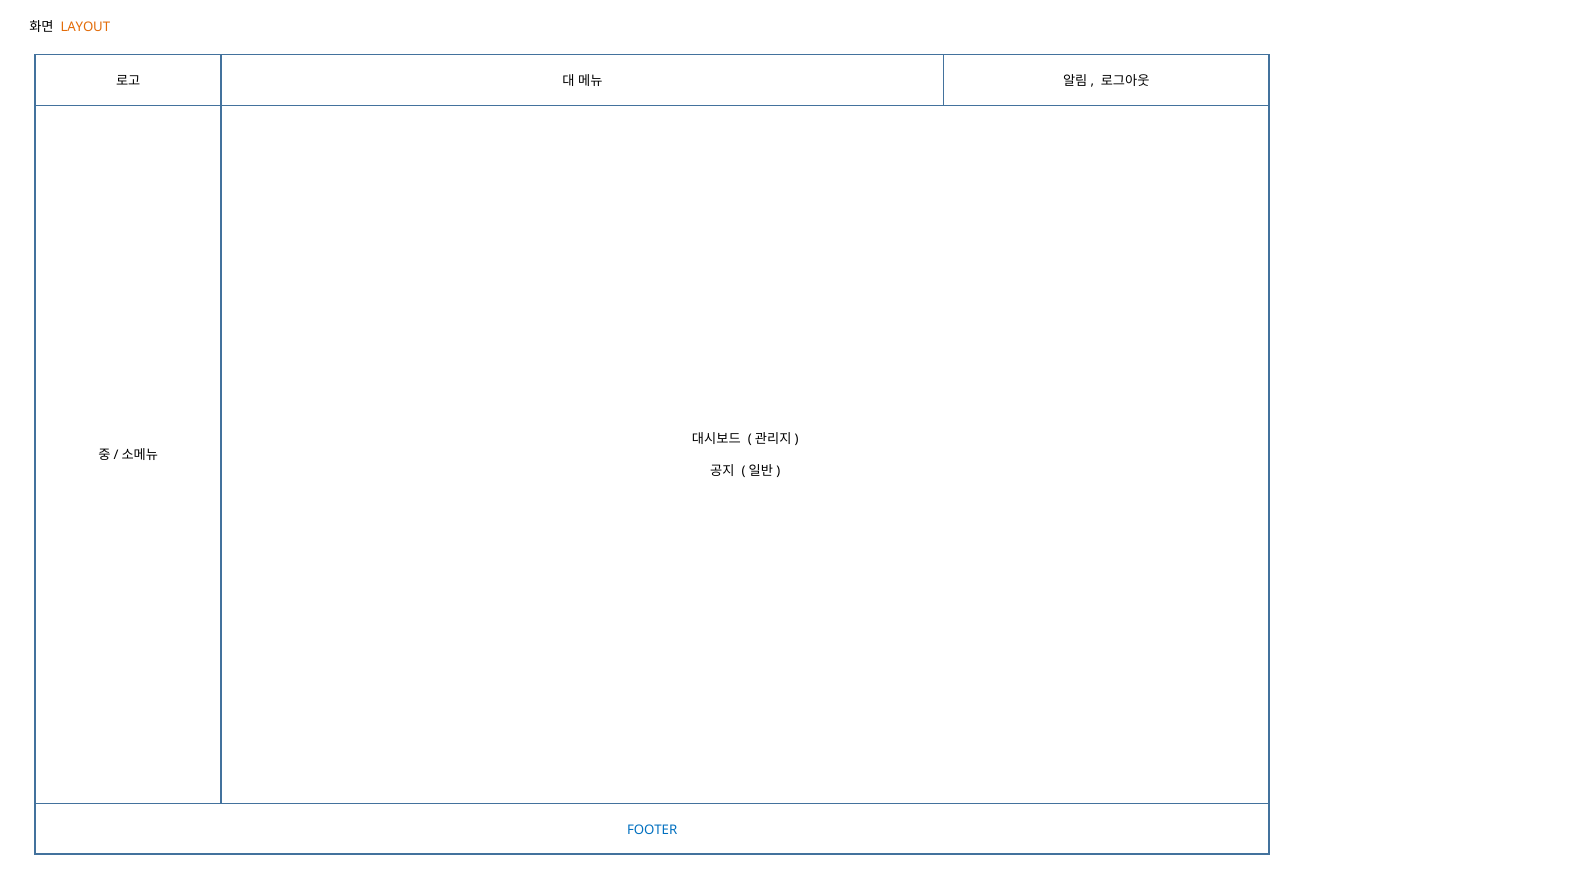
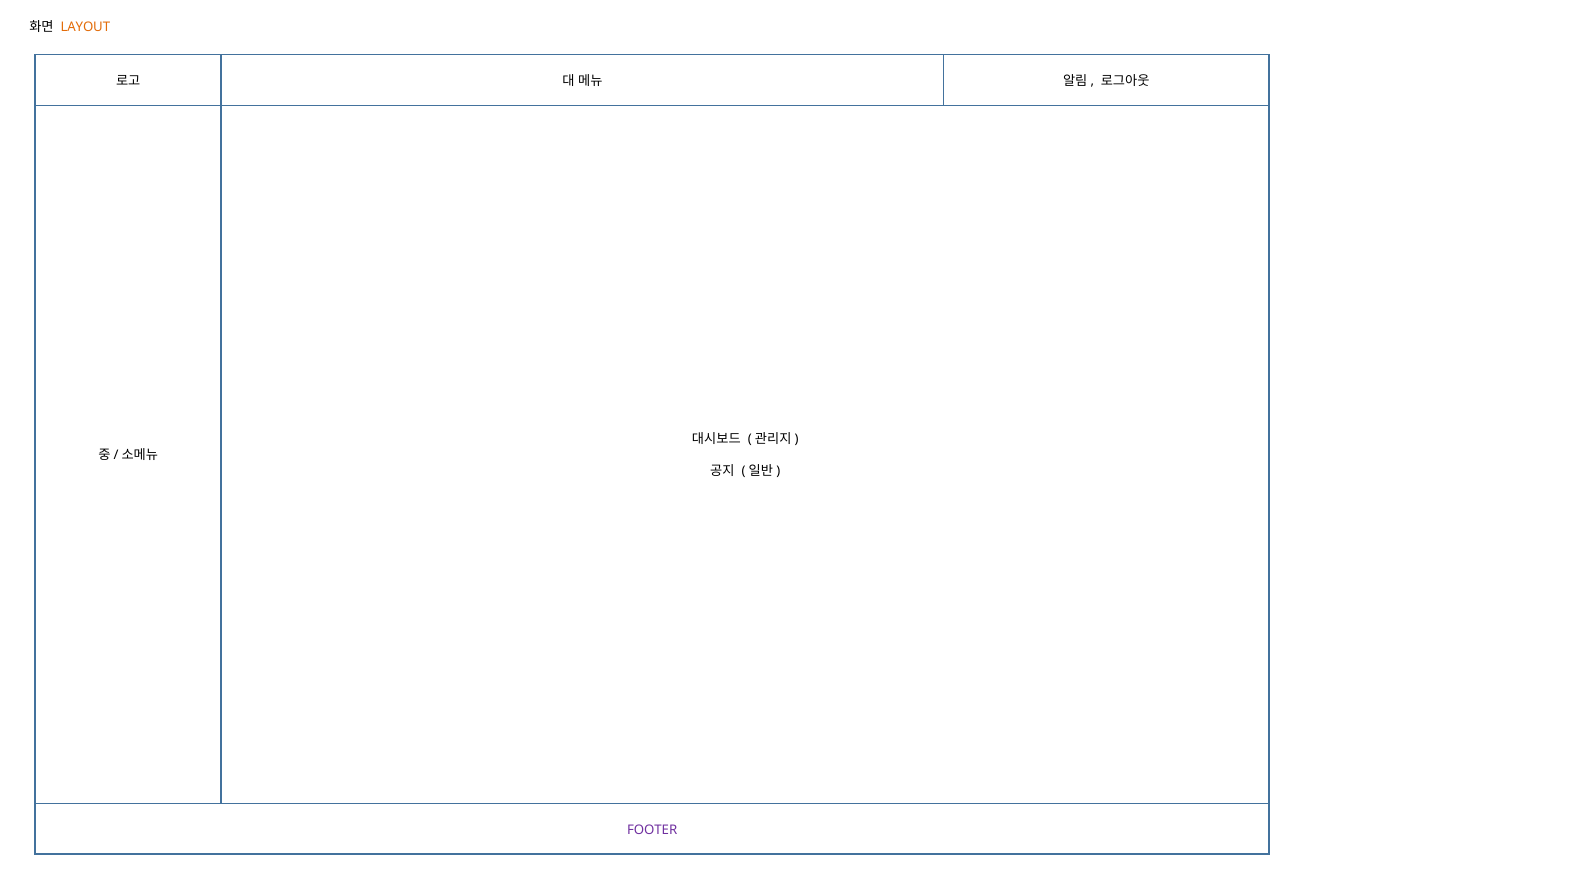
FOOTER colour: blue -> purple
